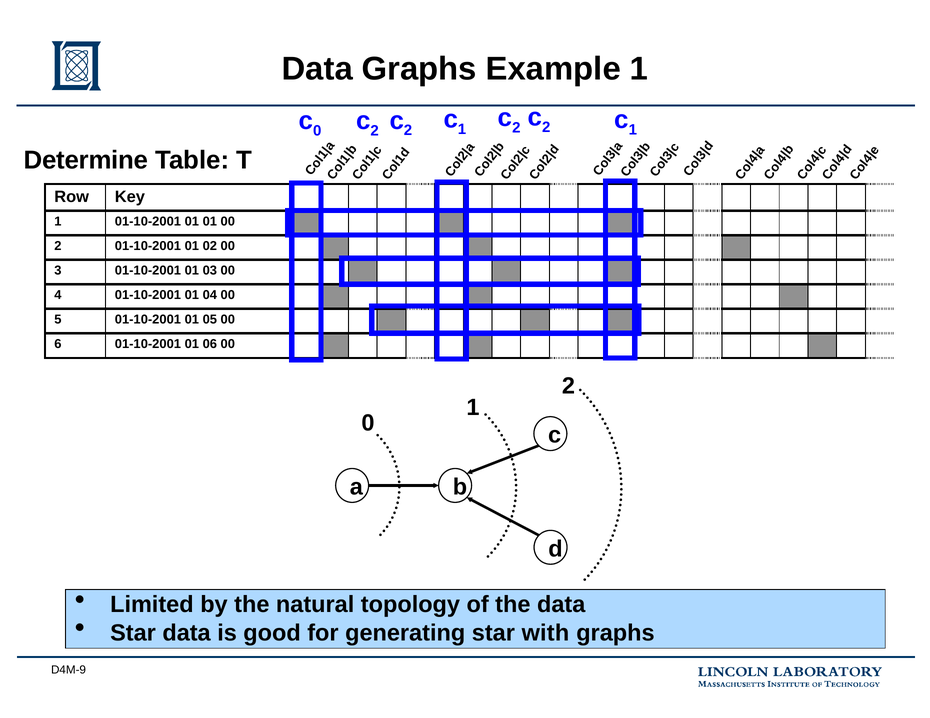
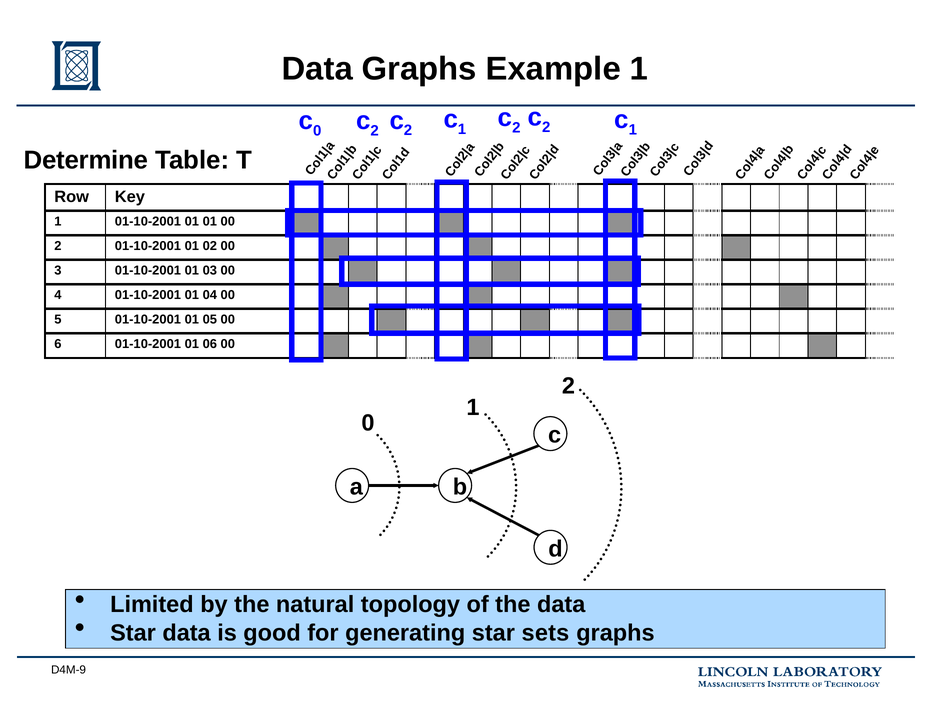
with: with -> sets
